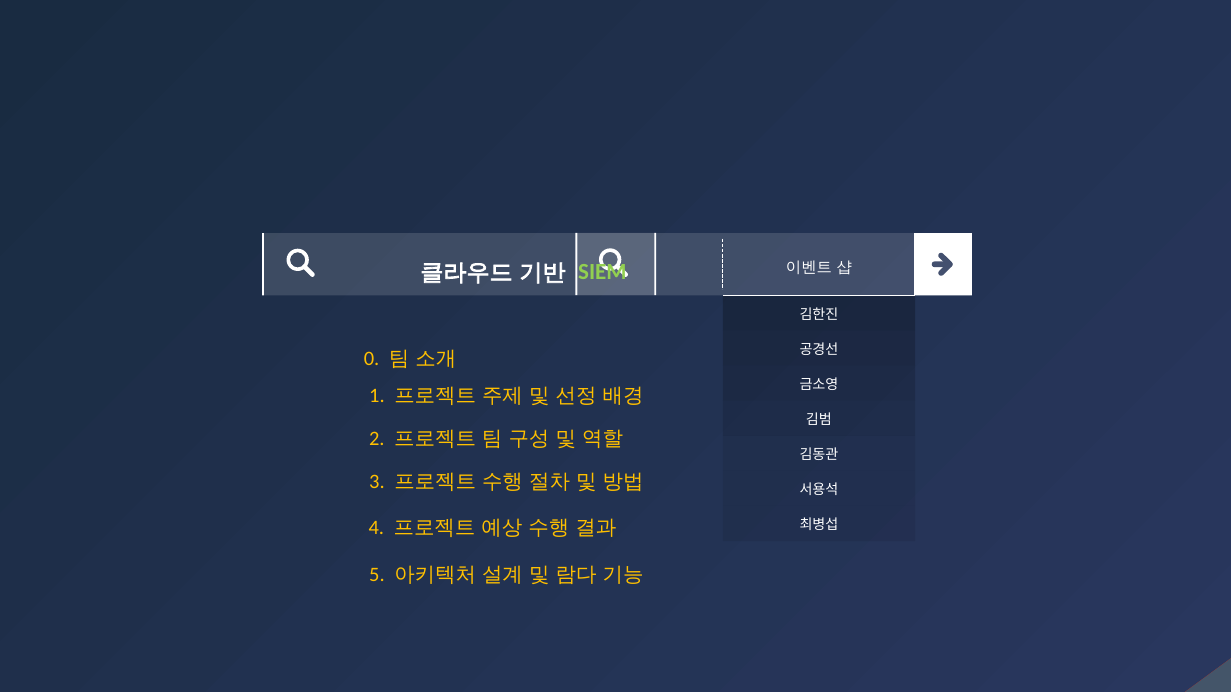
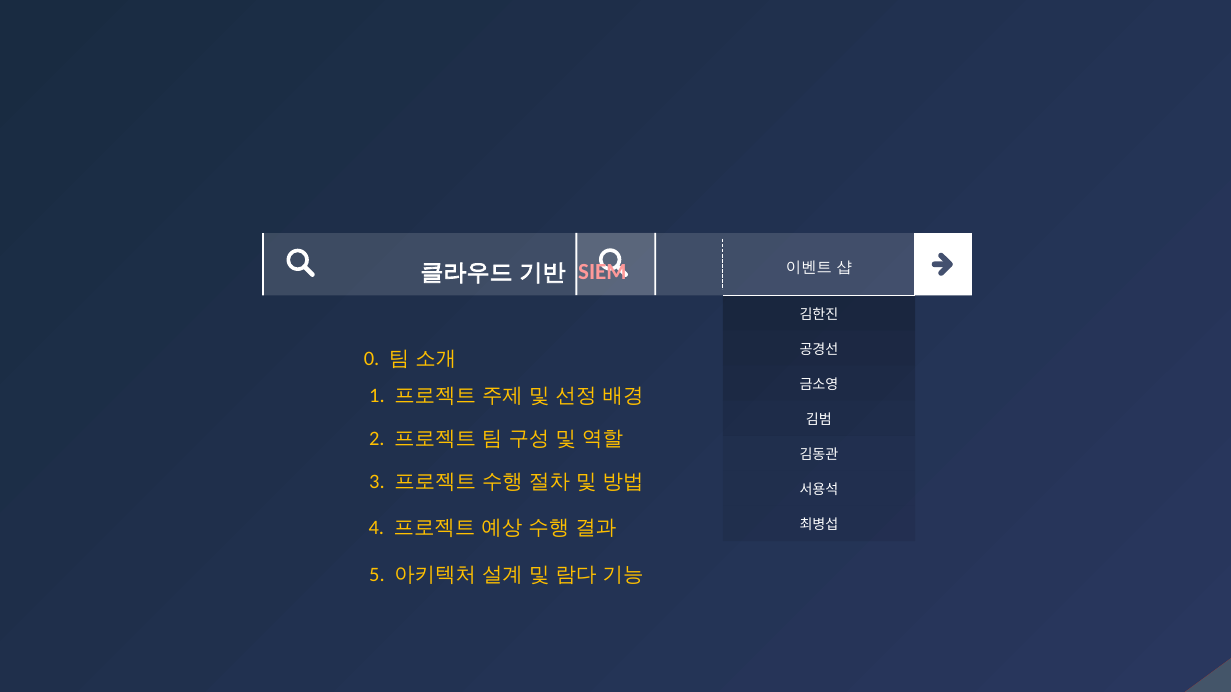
SIEM colour: light green -> pink
